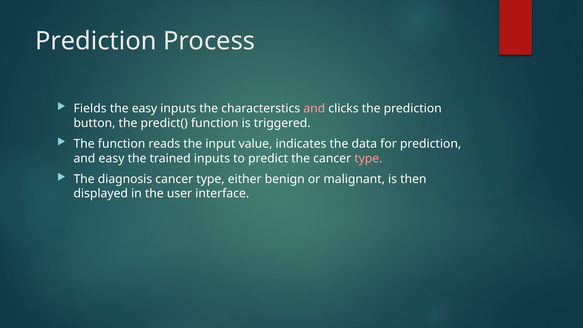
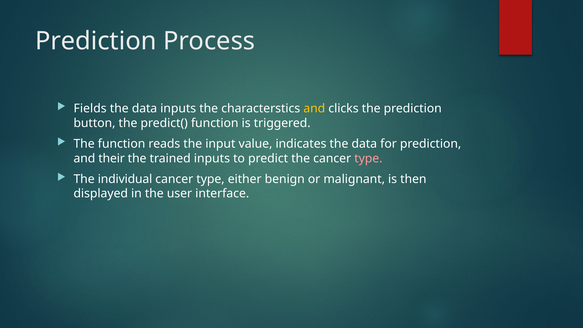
easy at (145, 109): easy -> data
and at (314, 109) colour: pink -> yellow
and easy: easy -> their
diagnosis: diagnosis -> individual
